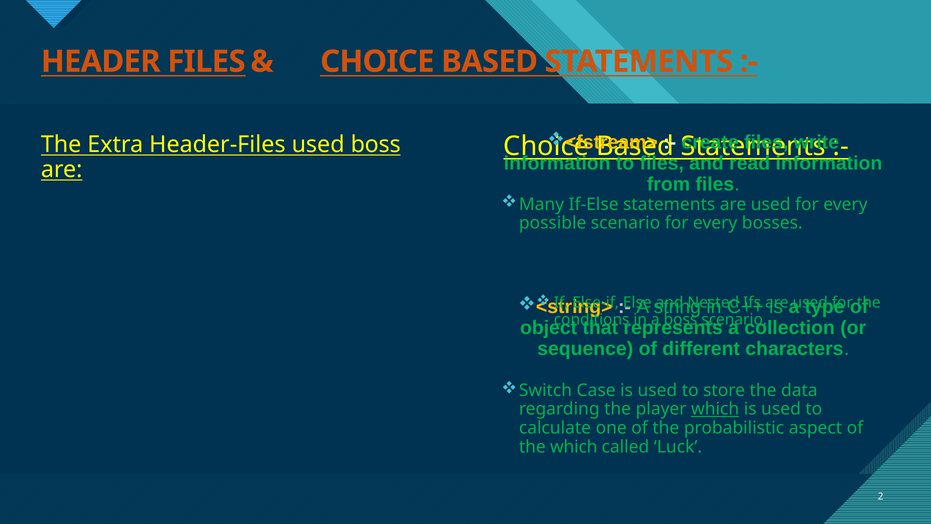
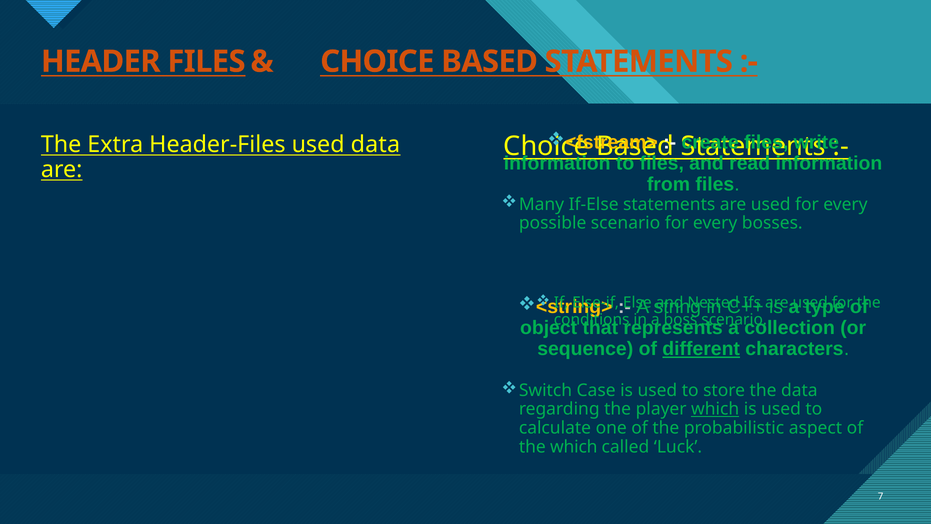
used boss: boss -> data
different underline: none -> present
2: 2 -> 7
